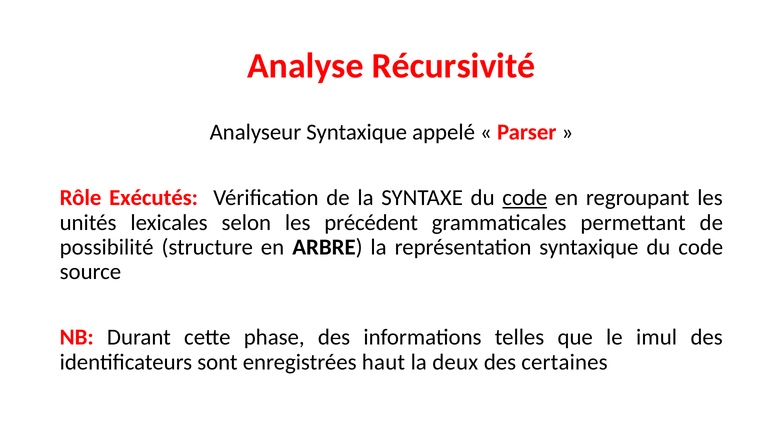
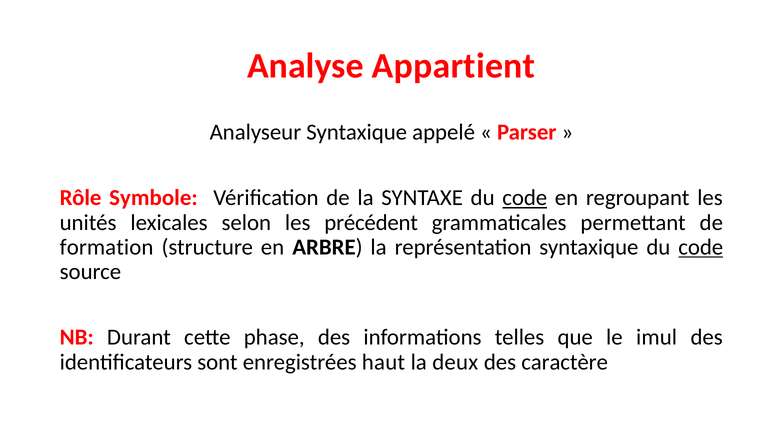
Récursivité: Récursivité -> Appartient
Exécutés: Exécutés -> Symbole
possibilité: possibilité -> formation
code at (701, 247) underline: none -> present
certaines: certaines -> caractère
